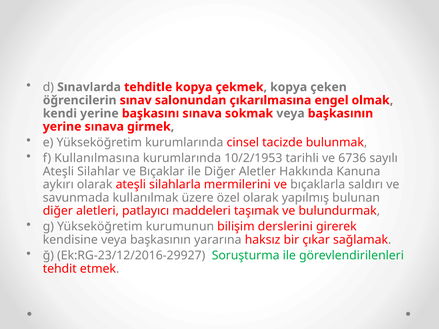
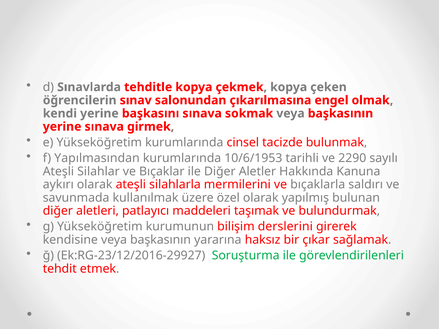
Kullanılmasına: Kullanılmasına -> Yapılmasından
10/2/1953: 10/2/1953 -> 10/6/1953
6736: 6736 -> 2290
